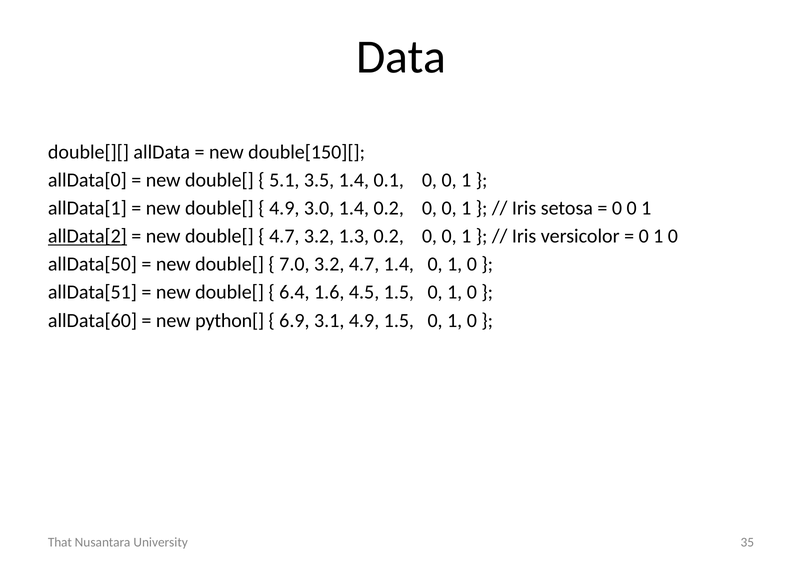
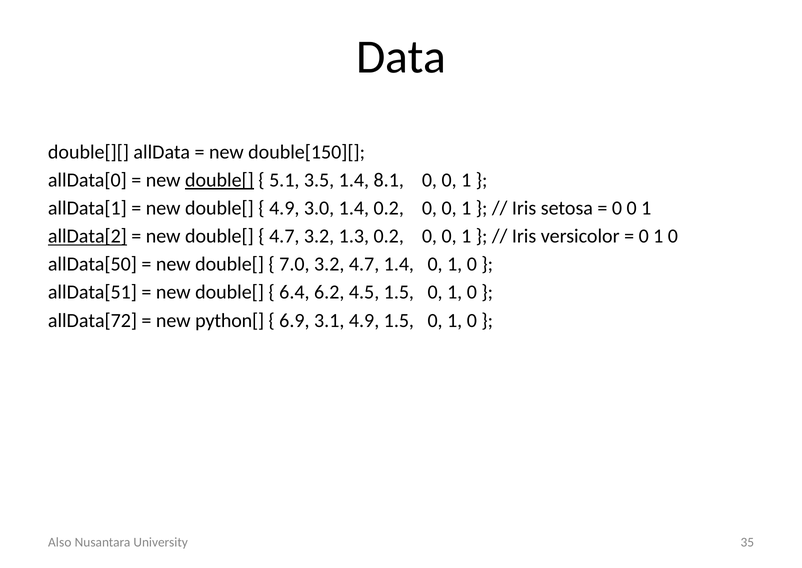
double[ at (219, 180) underline: none -> present
0.1: 0.1 -> 8.1
1.6: 1.6 -> 6.2
allData[60: allData[60 -> allData[72
That: That -> Also
